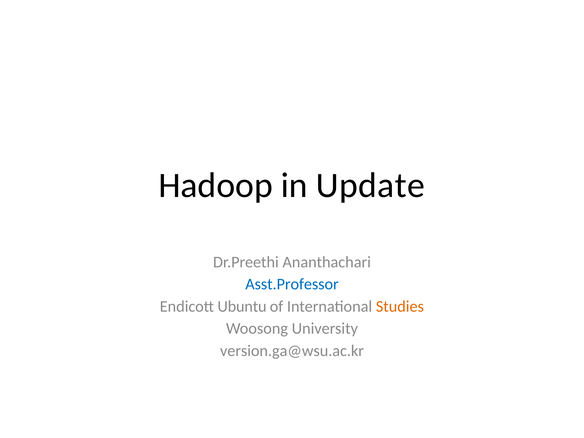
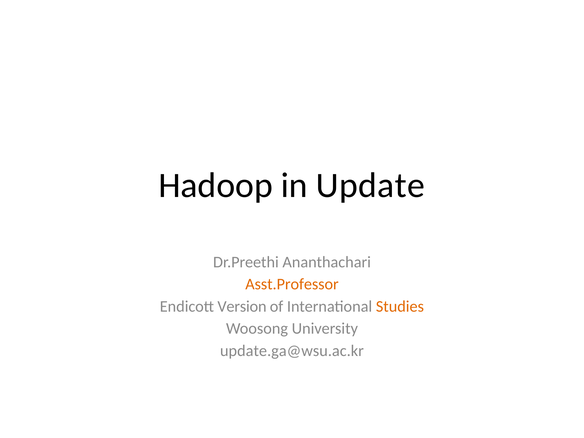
Asst.Professor colour: blue -> orange
Ubuntu: Ubuntu -> Version
version.ga@wsu.ac.kr: version.ga@wsu.ac.kr -> update.ga@wsu.ac.kr
